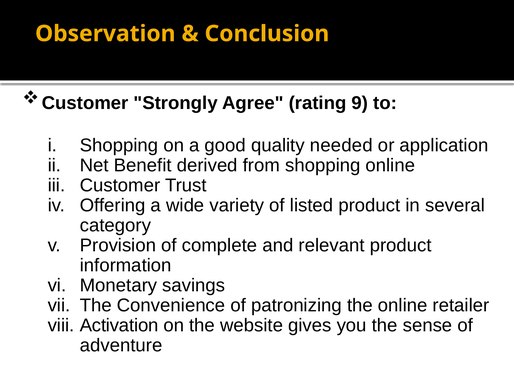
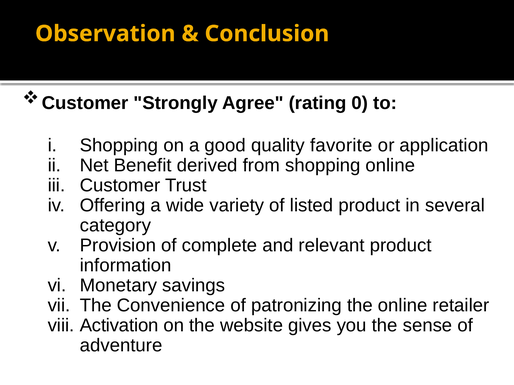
9: 9 -> 0
needed: needed -> favorite
